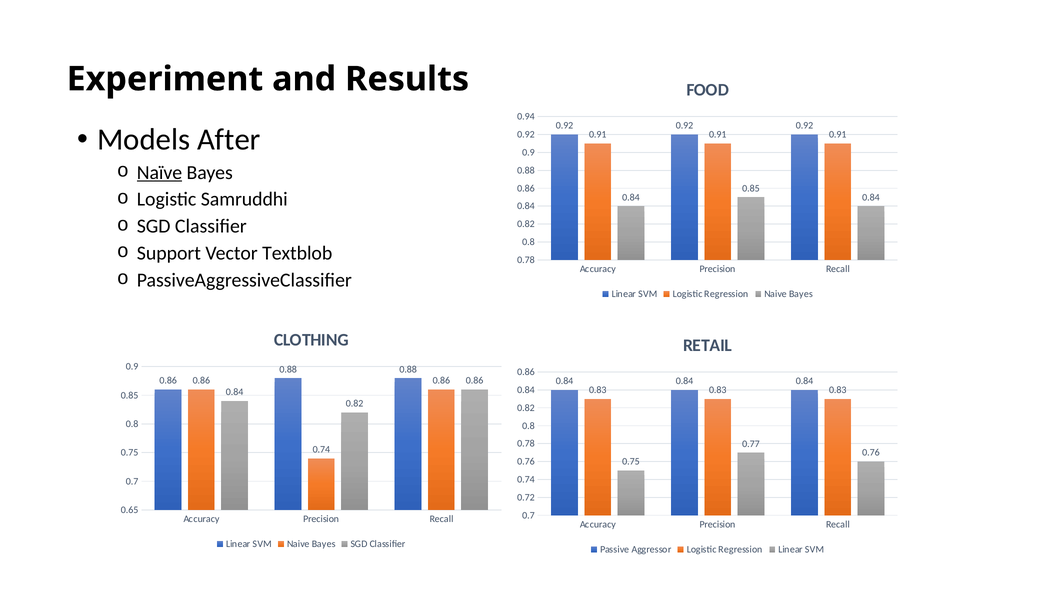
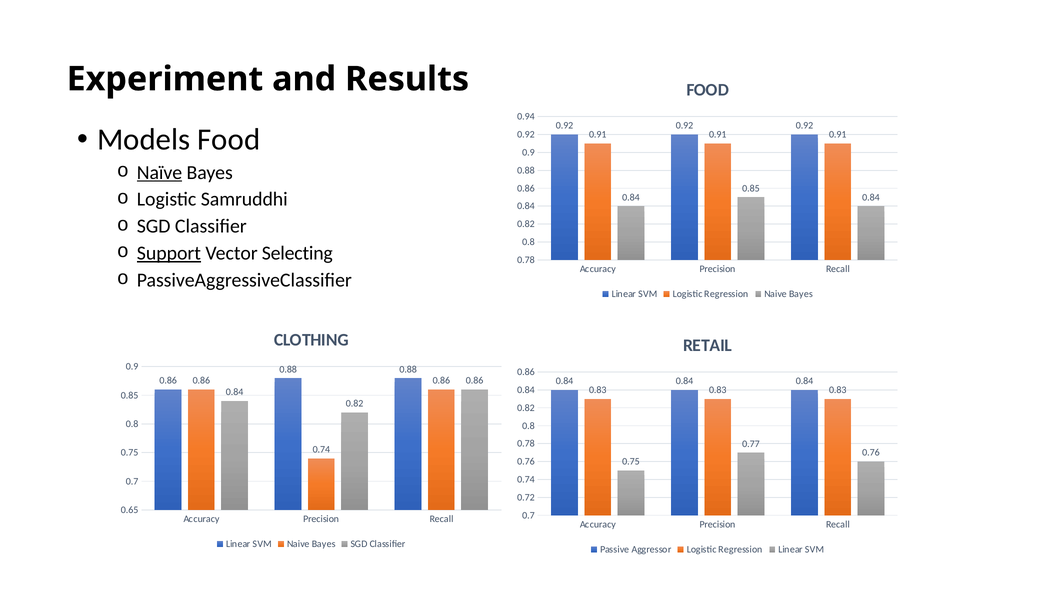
Models After: After -> Food
Support underline: none -> present
Textblob: Textblob -> Selecting
